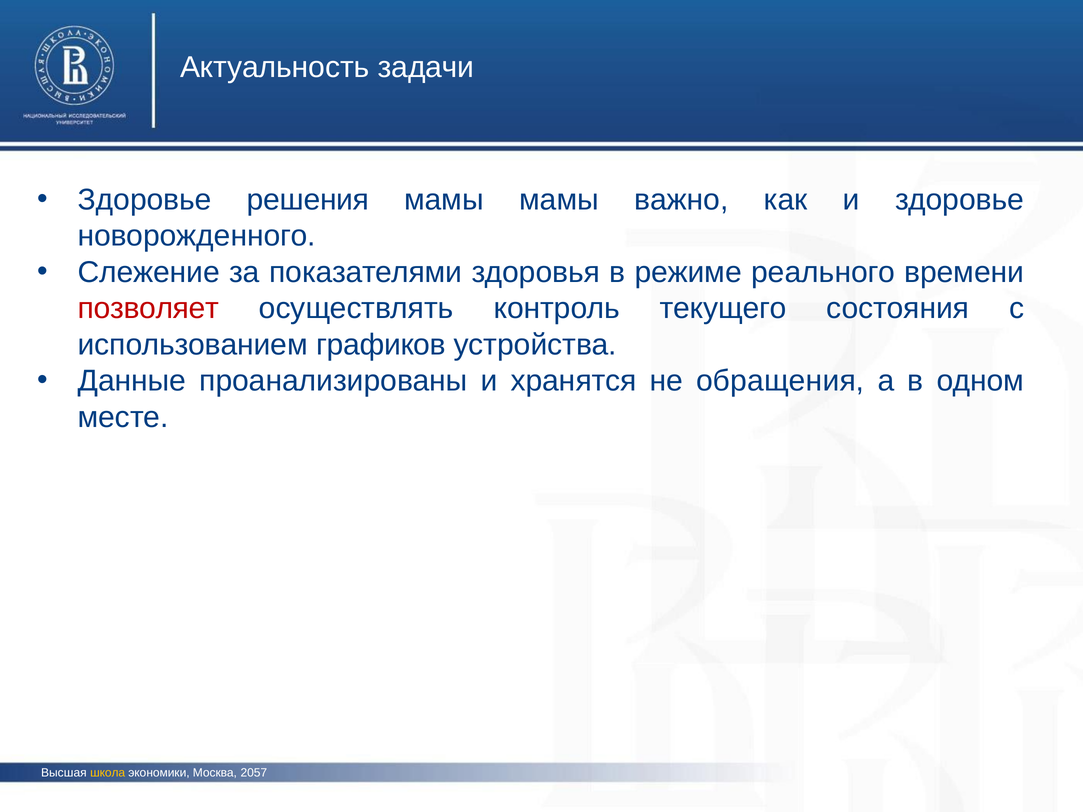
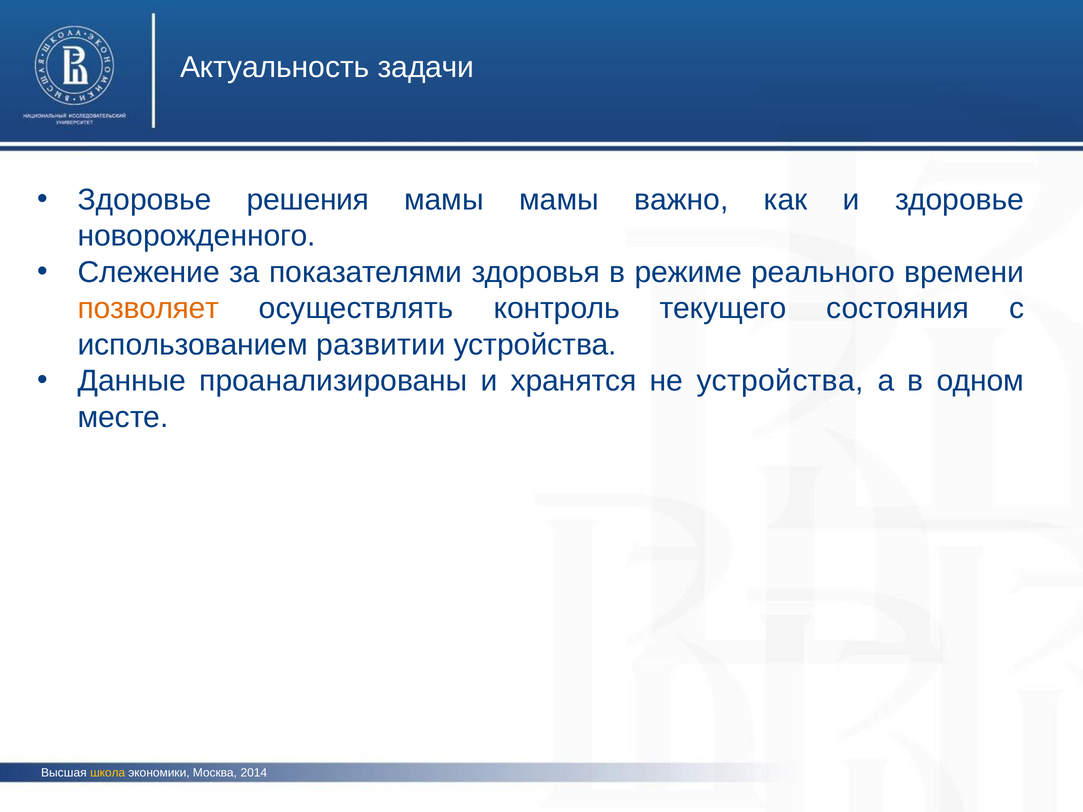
позволяет colour: red -> orange
графиков: графиков -> развитии
не обращения: обращения -> устройства
2057: 2057 -> 2014
